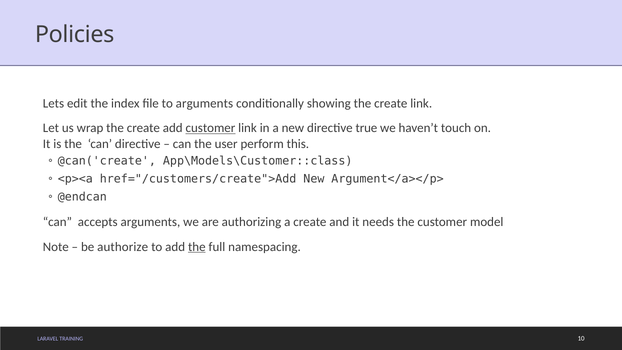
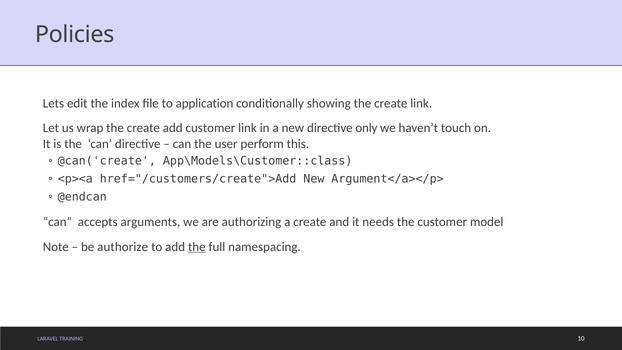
to arguments: arguments -> application
customer at (210, 128) underline: present -> none
true: true -> only
